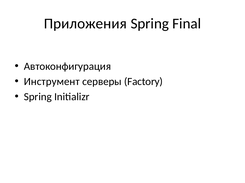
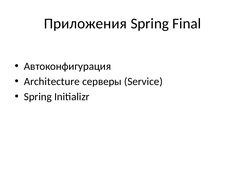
Инструмент: Инструмент -> Architecture
Factory: Factory -> Service
